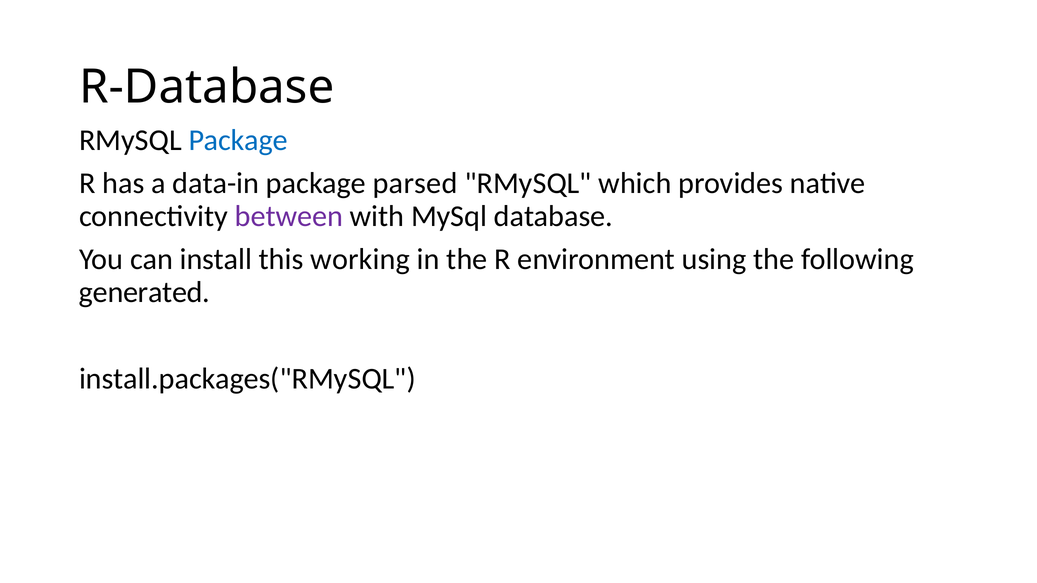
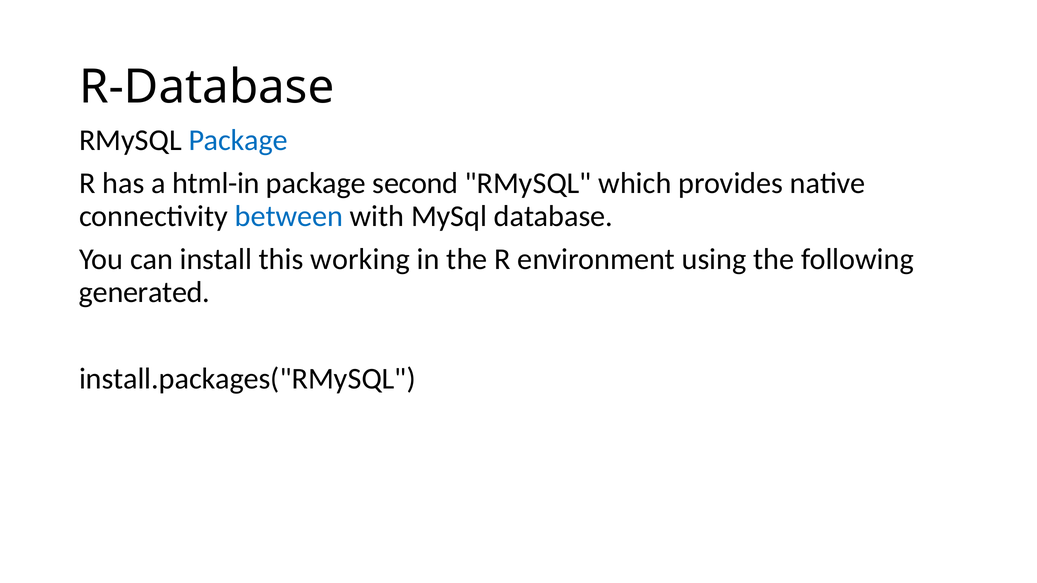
data-in: data-in -> html-in
parsed: parsed -> second
between colour: purple -> blue
